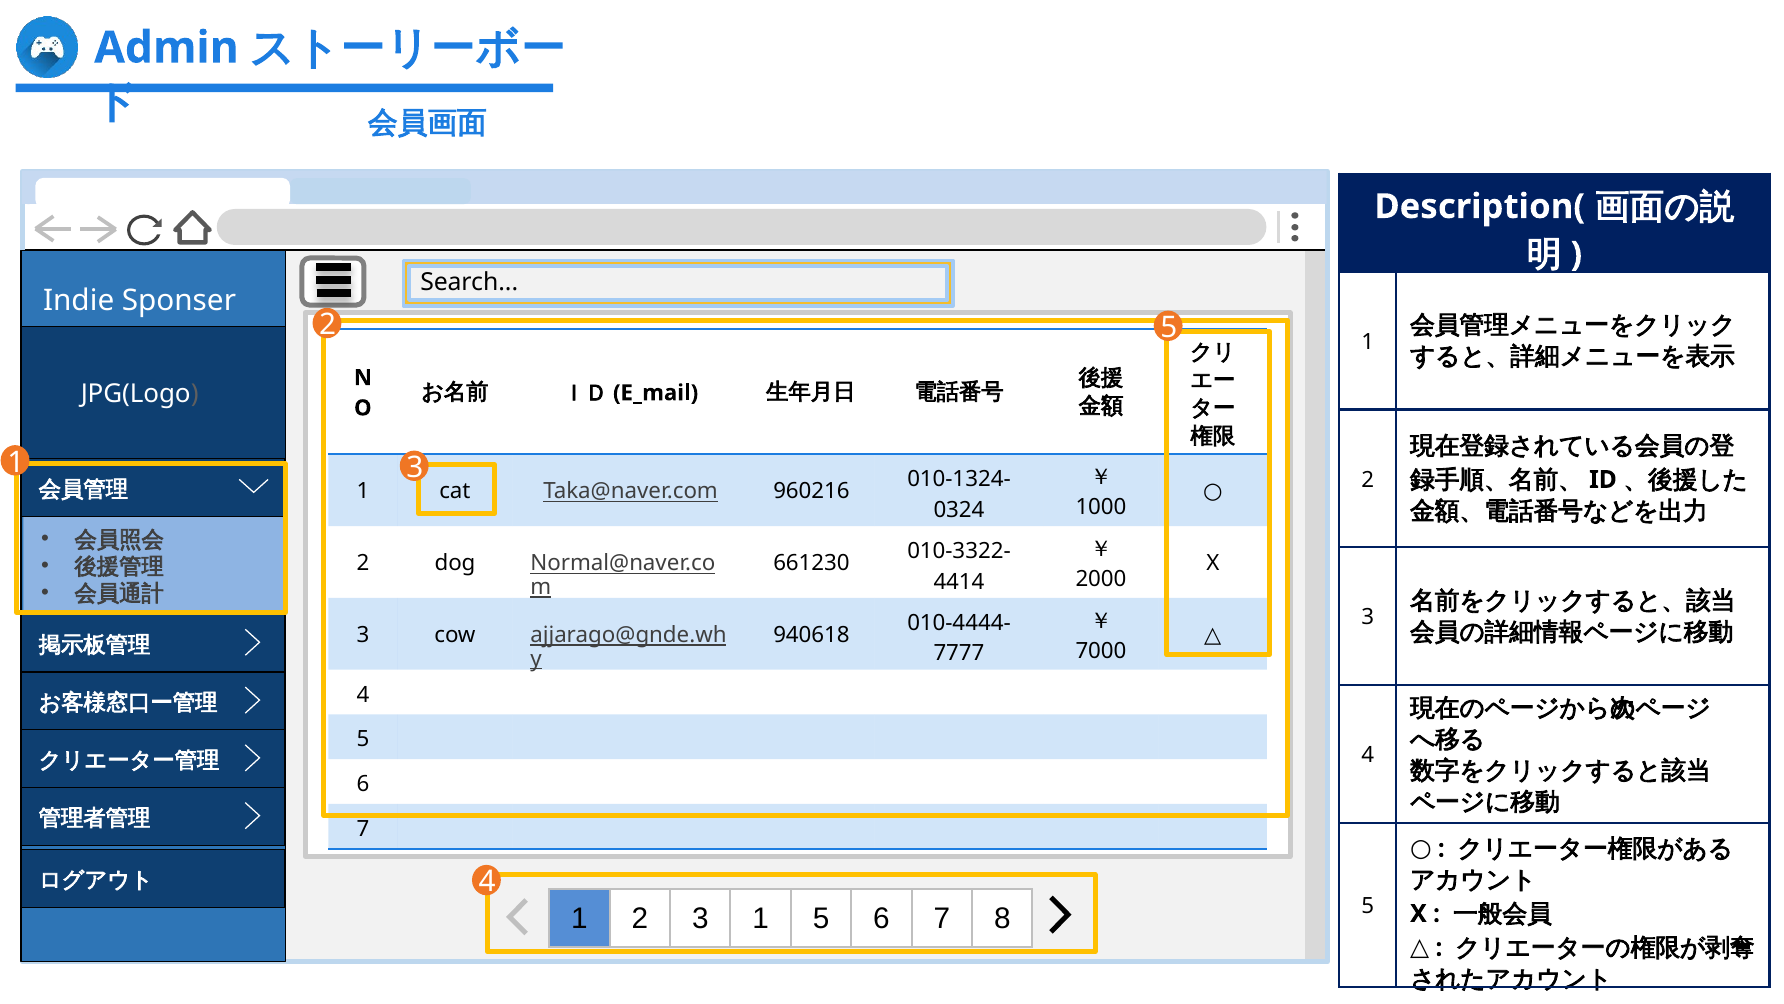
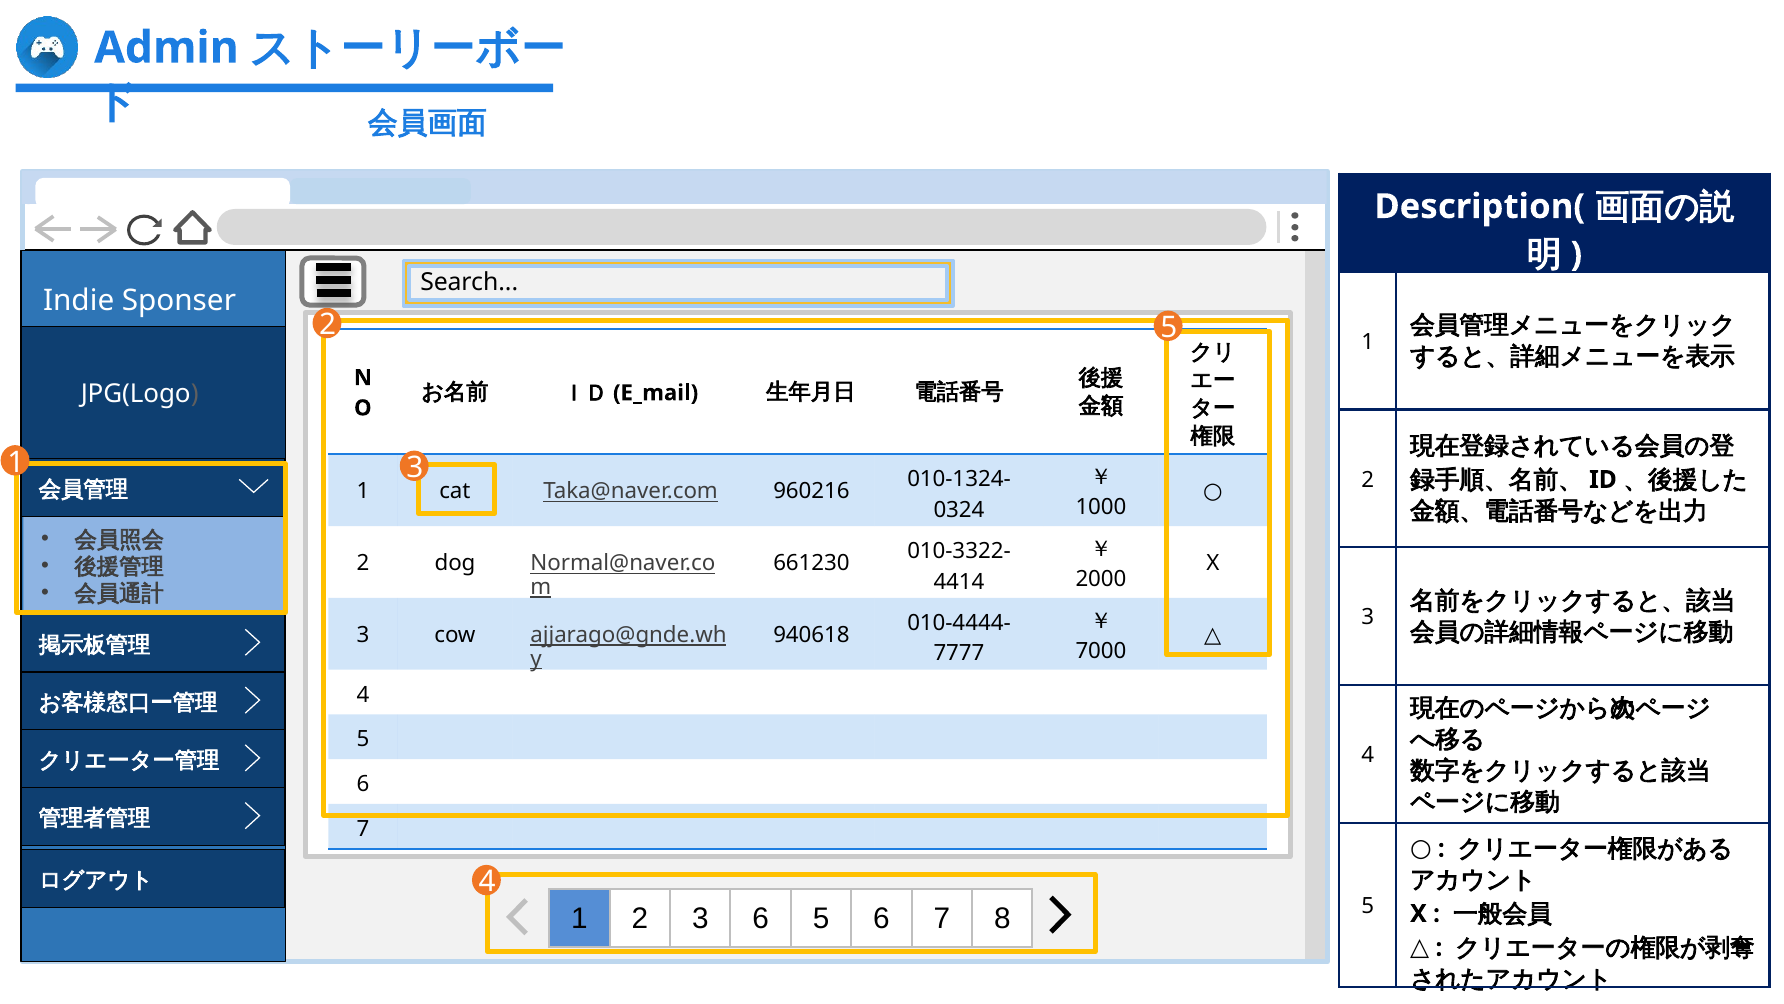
3 1: 1 -> 6
